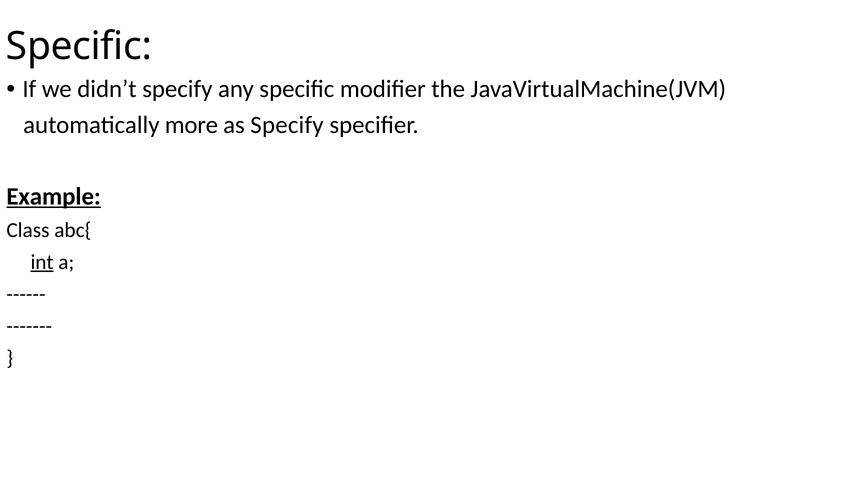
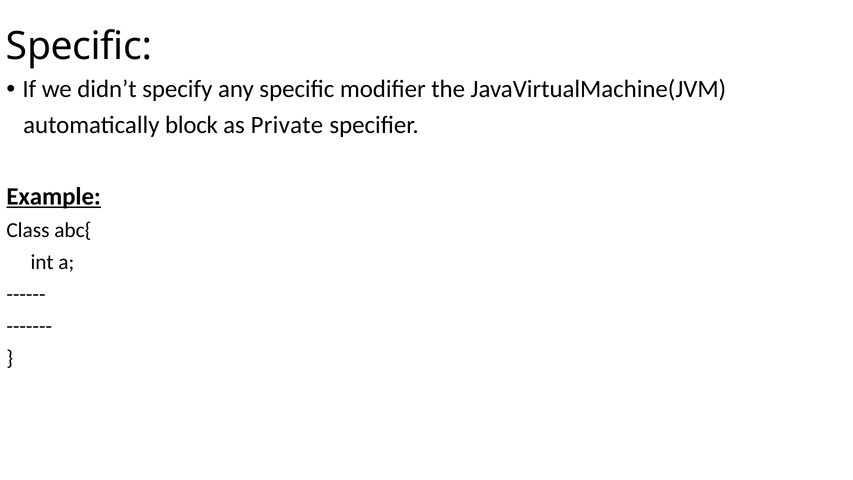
more: more -> block
as Specify: Specify -> Private
int underline: present -> none
